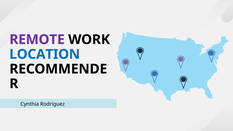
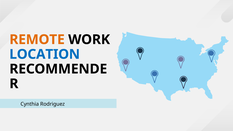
REMOTE colour: purple -> orange
